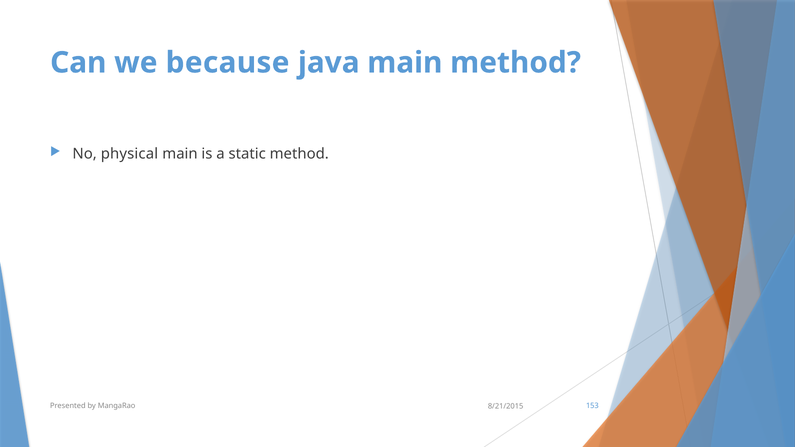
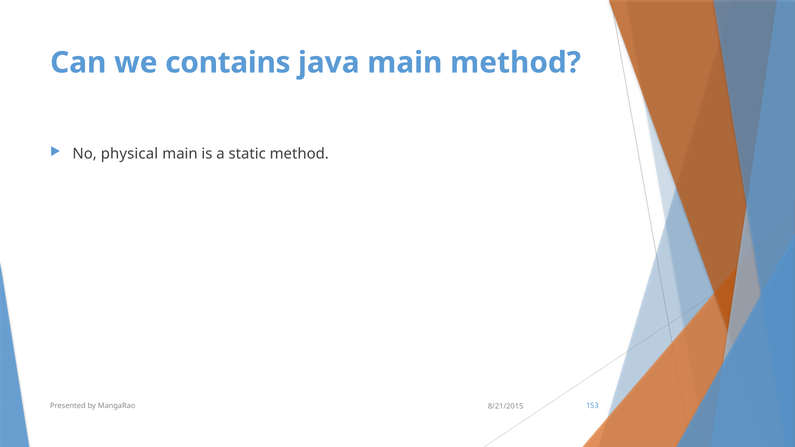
because: because -> contains
